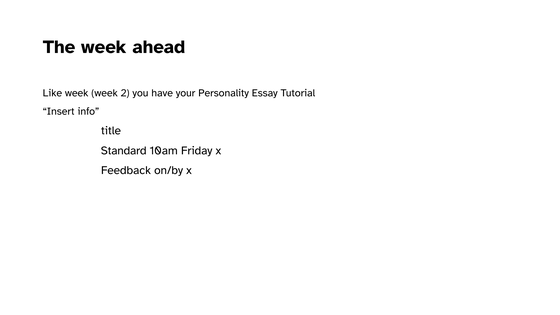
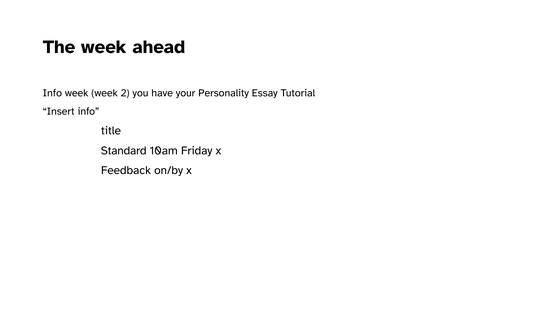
Like at (52, 93): Like -> Info
